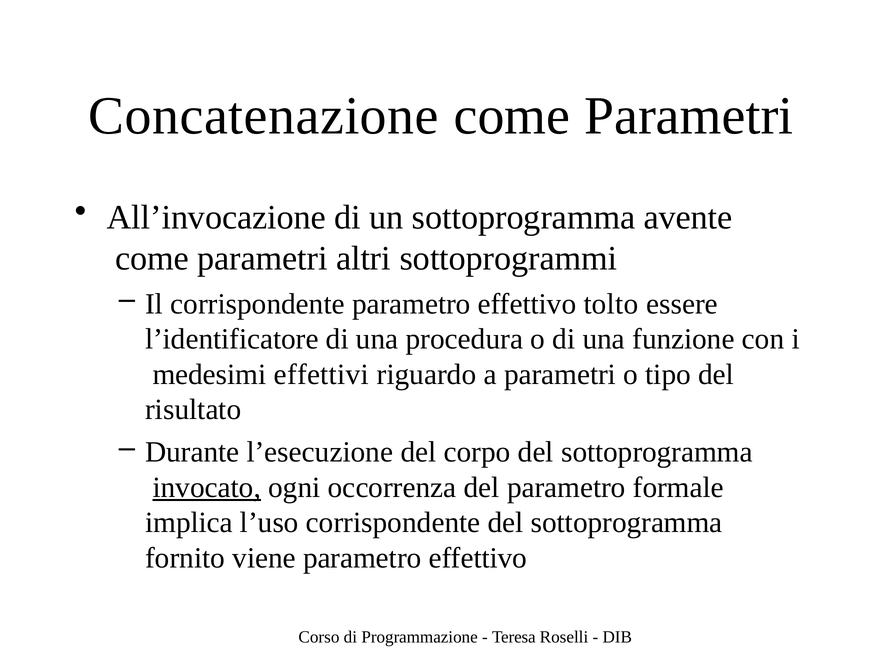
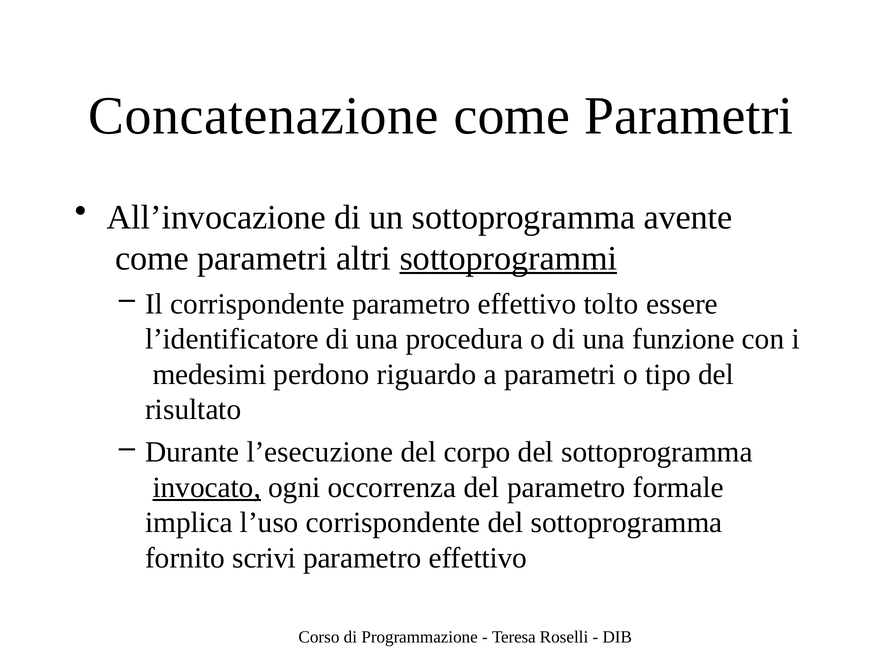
sottoprogrammi underline: none -> present
effettivi: effettivi -> perdono
viene: viene -> scrivi
